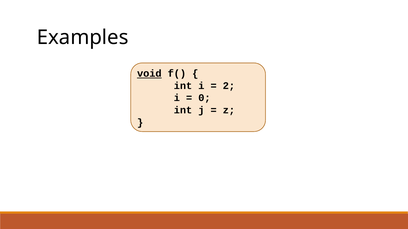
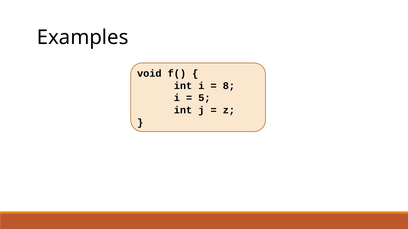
void underline: present -> none
2: 2 -> 8
0: 0 -> 5
